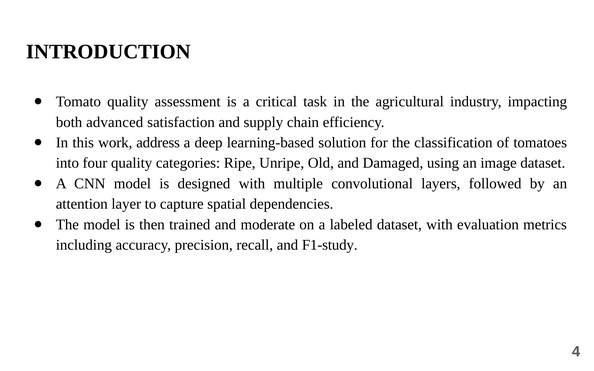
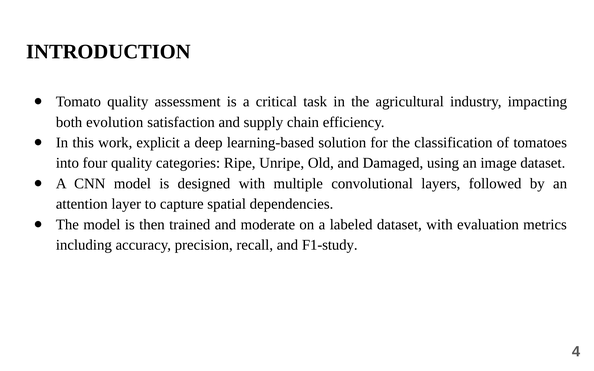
advanced: advanced -> evolution
address: address -> explicit
